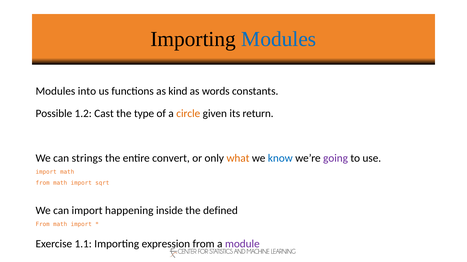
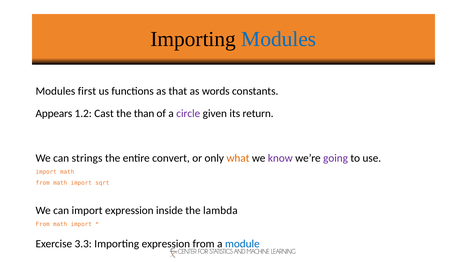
into: into -> first
kind: kind -> that
Possible: Possible -> Appears
type: type -> than
circle colour: orange -> purple
know colour: blue -> purple
import happening: happening -> expression
defined: defined -> lambda
1.1: 1.1 -> 3.3
module colour: purple -> blue
